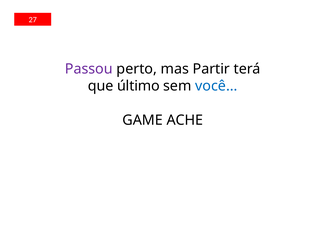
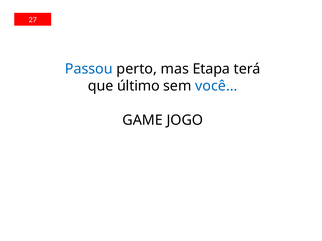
Passou colour: purple -> blue
Partir: Partir -> Etapa
ACHE: ACHE -> JOGO
